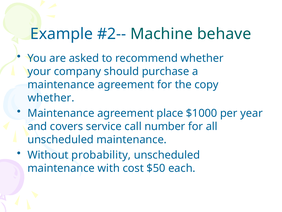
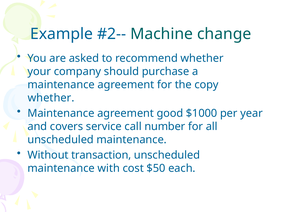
behave: behave -> change
place: place -> good
probability: probability -> transaction
